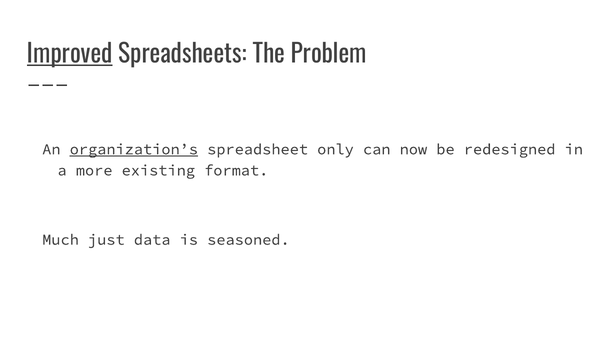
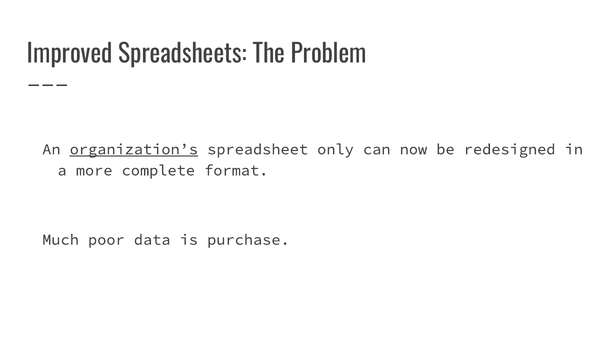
Improved underline: present -> none
existing: existing -> complete
just: just -> poor
seasoned: seasoned -> purchase
